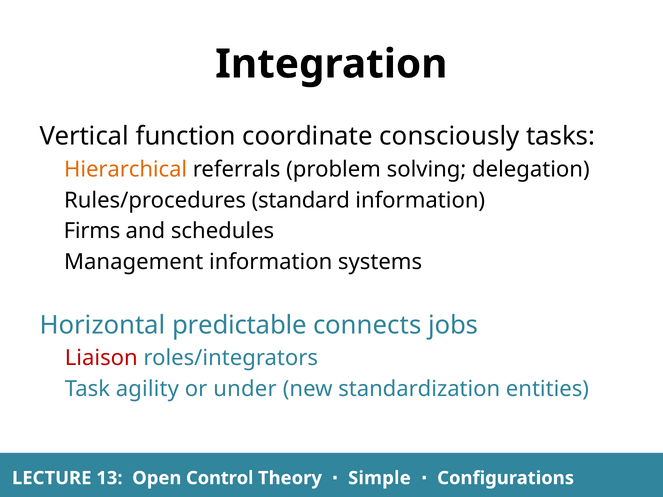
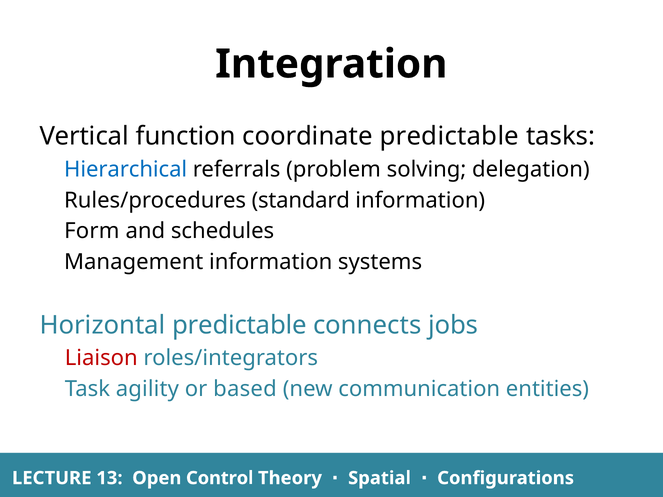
coordinate consciously: consciously -> predictable
Hierarchical colour: orange -> blue
Firms: Firms -> Form
under: under -> based
standardization: standardization -> communication
Simple: Simple -> Spatial
